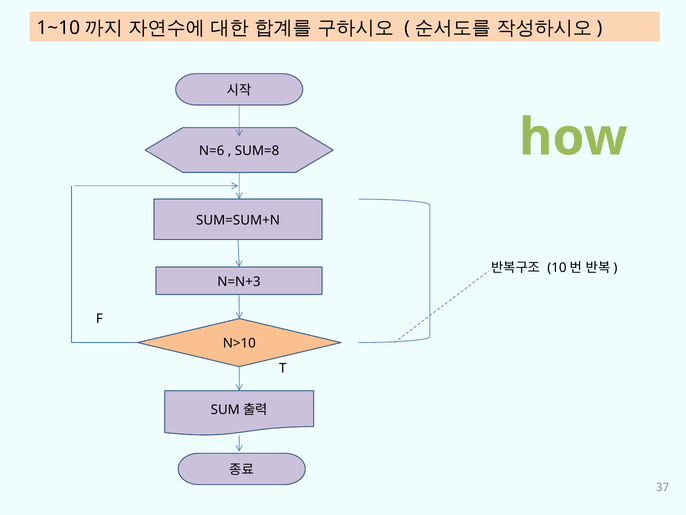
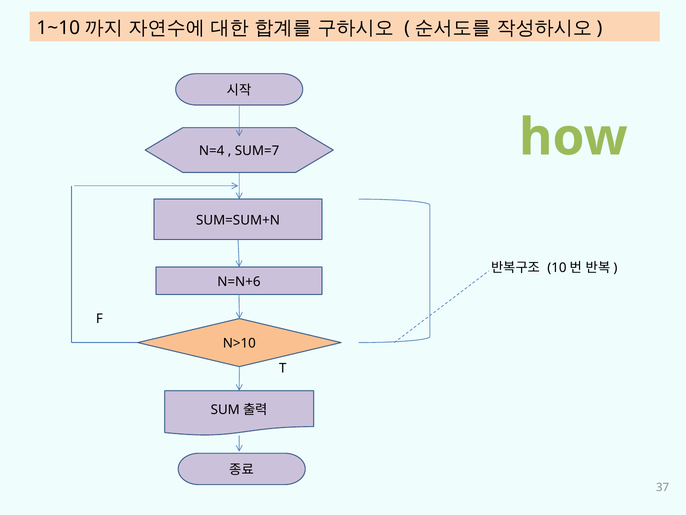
N=6: N=6 -> N=4
SUM=8: SUM=8 -> SUM=7
N=N+3: N=N+3 -> N=N+6
